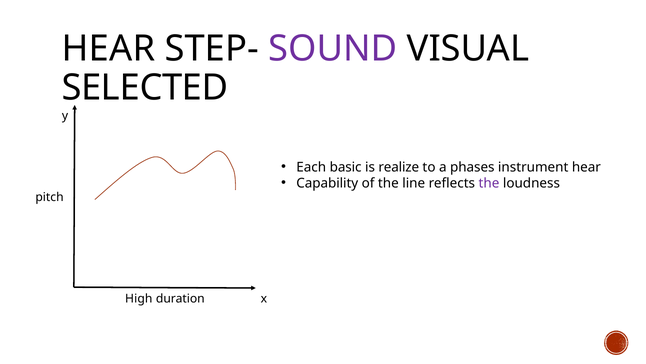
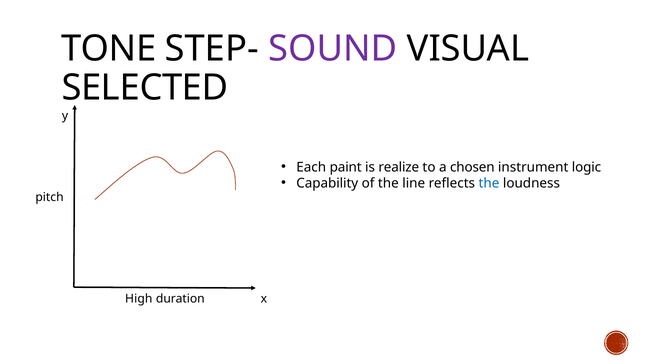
HEAR at (108, 48): HEAR -> TONE
basic: basic -> paint
phases: phases -> chosen
instrument hear: hear -> logic
the at (489, 183) colour: purple -> blue
